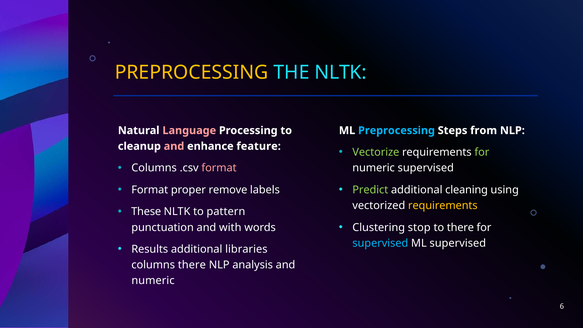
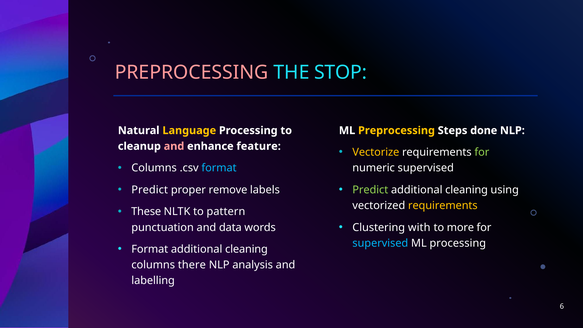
PREPROCESSING at (192, 72) colour: yellow -> pink
THE NLTK: NLTK -> STOP
Language colour: pink -> yellow
Preprocessing at (397, 130) colour: light blue -> yellow
from: from -> done
Vectorize colour: light green -> yellow
format at (219, 168) colour: pink -> light blue
Format at (150, 190): Format -> Predict
stop: stop -> with
to there: there -> more
with: with -> data
ML supervised: supervised -> processing
Results at (150, 249): Results -> Format
libraries at (246, 249): libraries -> cleaning
numeric at (153, 281): numeric -> labelling
